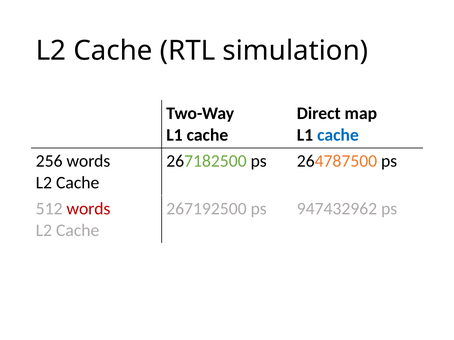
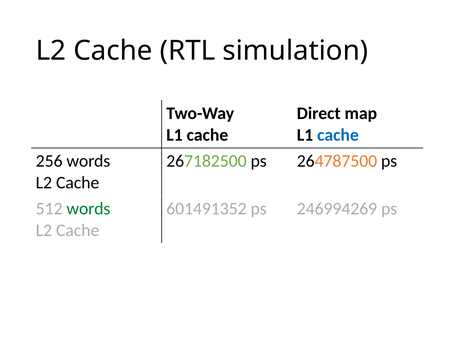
words at (88, 209) colour: red -> green
267192500: 267192500 -> 601491352
947432962: 947432962 -> 246994269
